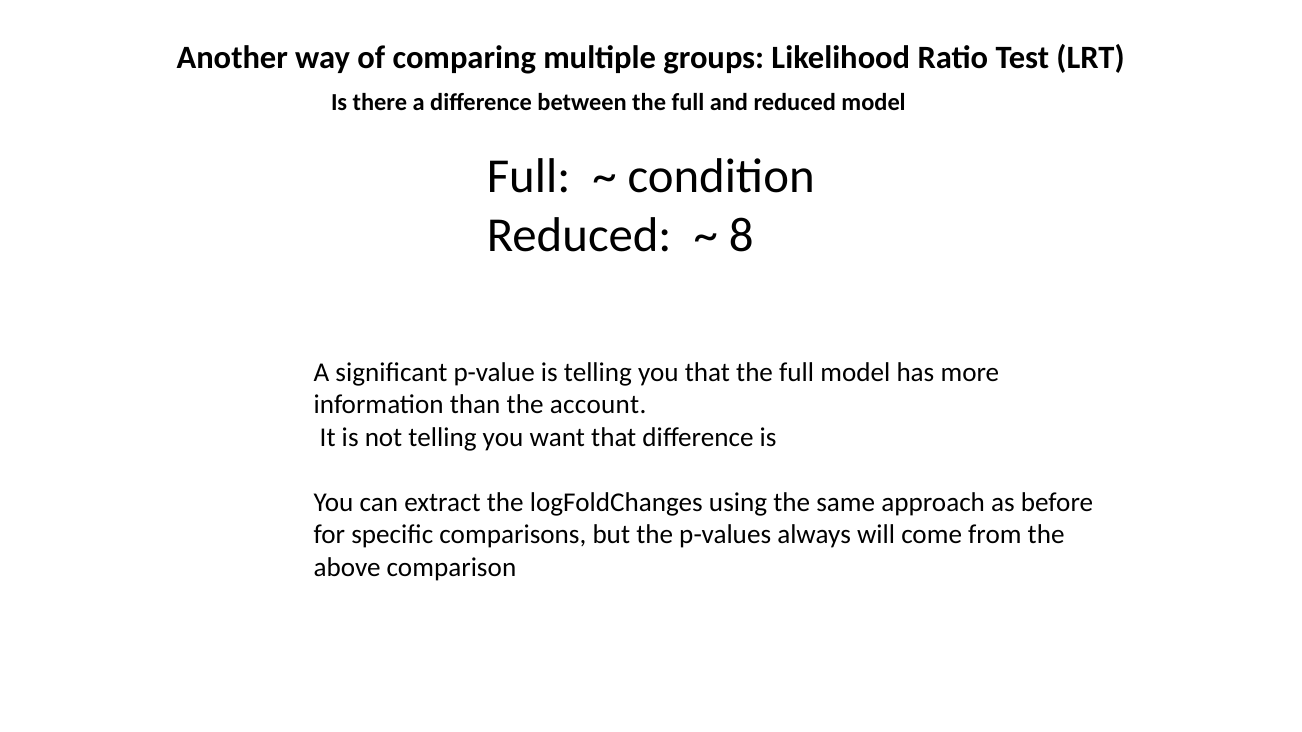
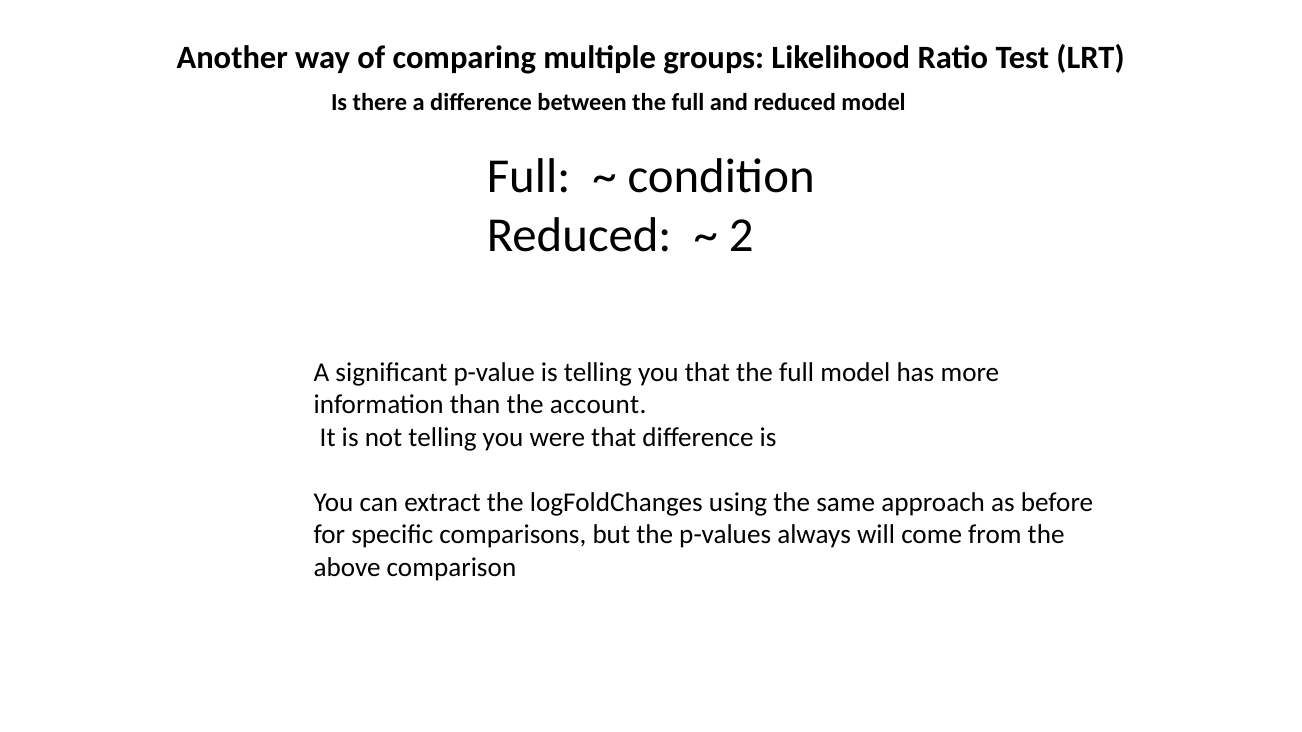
8: 8 -> 2
want: want -> were
